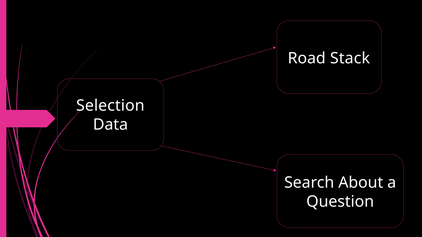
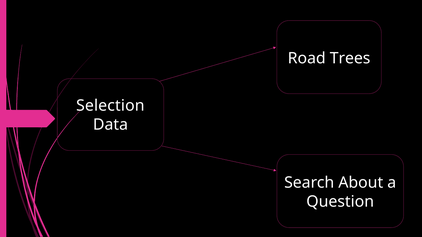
Stack: Stack -> Trees
